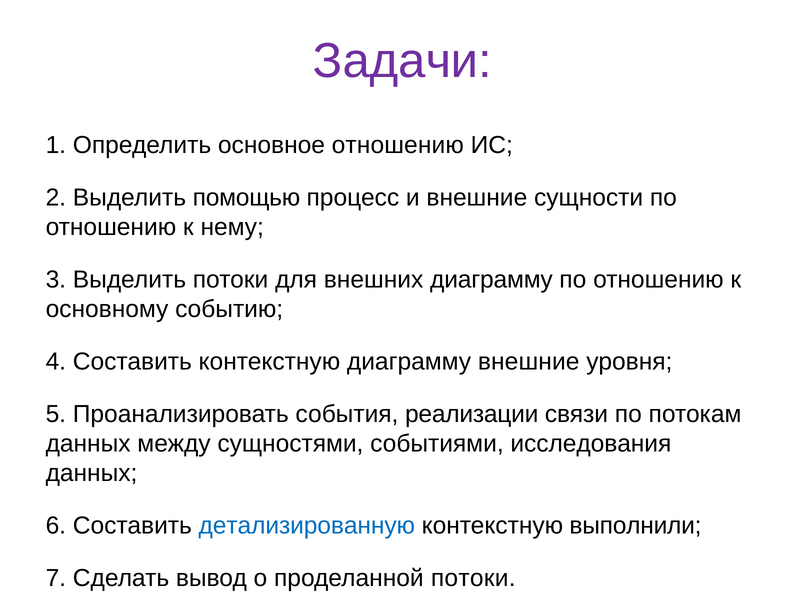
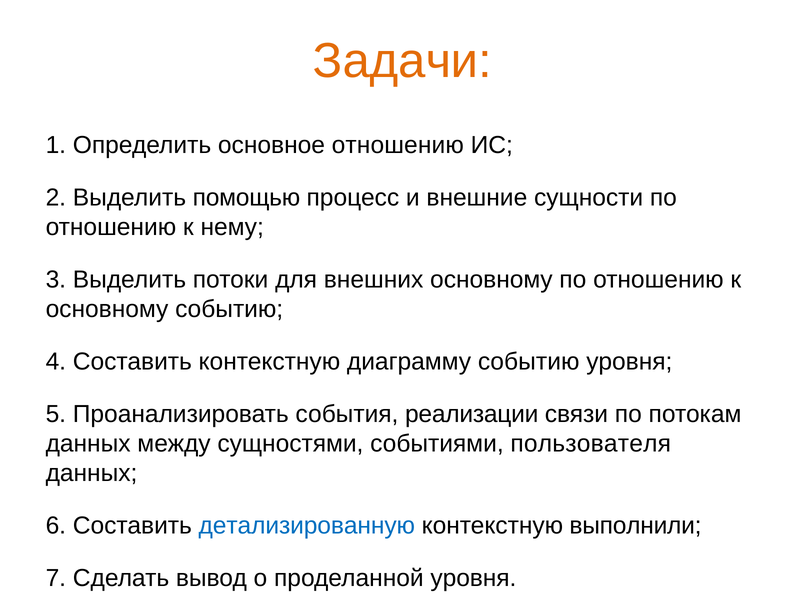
Задачи colour: purple -> orange
внешних диаграмму: диаграмму -> основному
диаграмму внешние: внешние -> событию
исследования: исследования -> пользователя
проделанной потоки: потоки -> уровня
